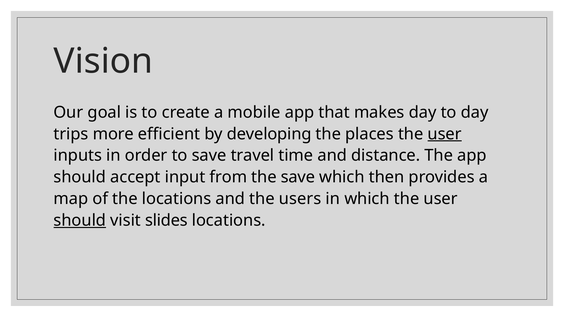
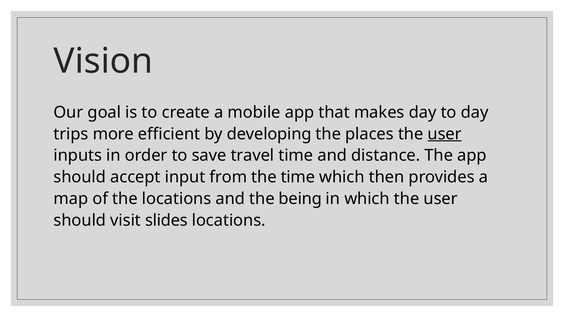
the save: save -> time
users: users -> being
should at (80, 221) underline: present -> none
